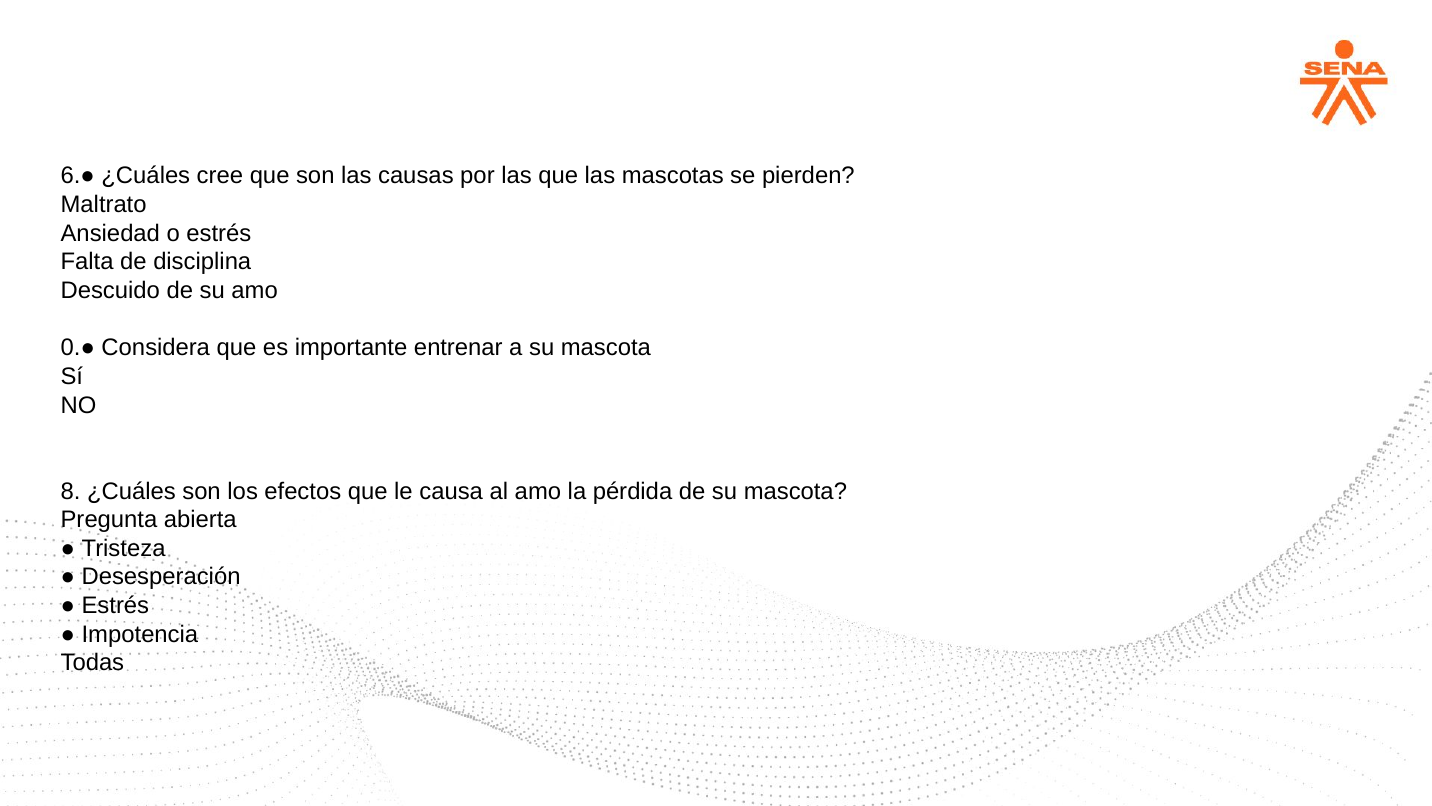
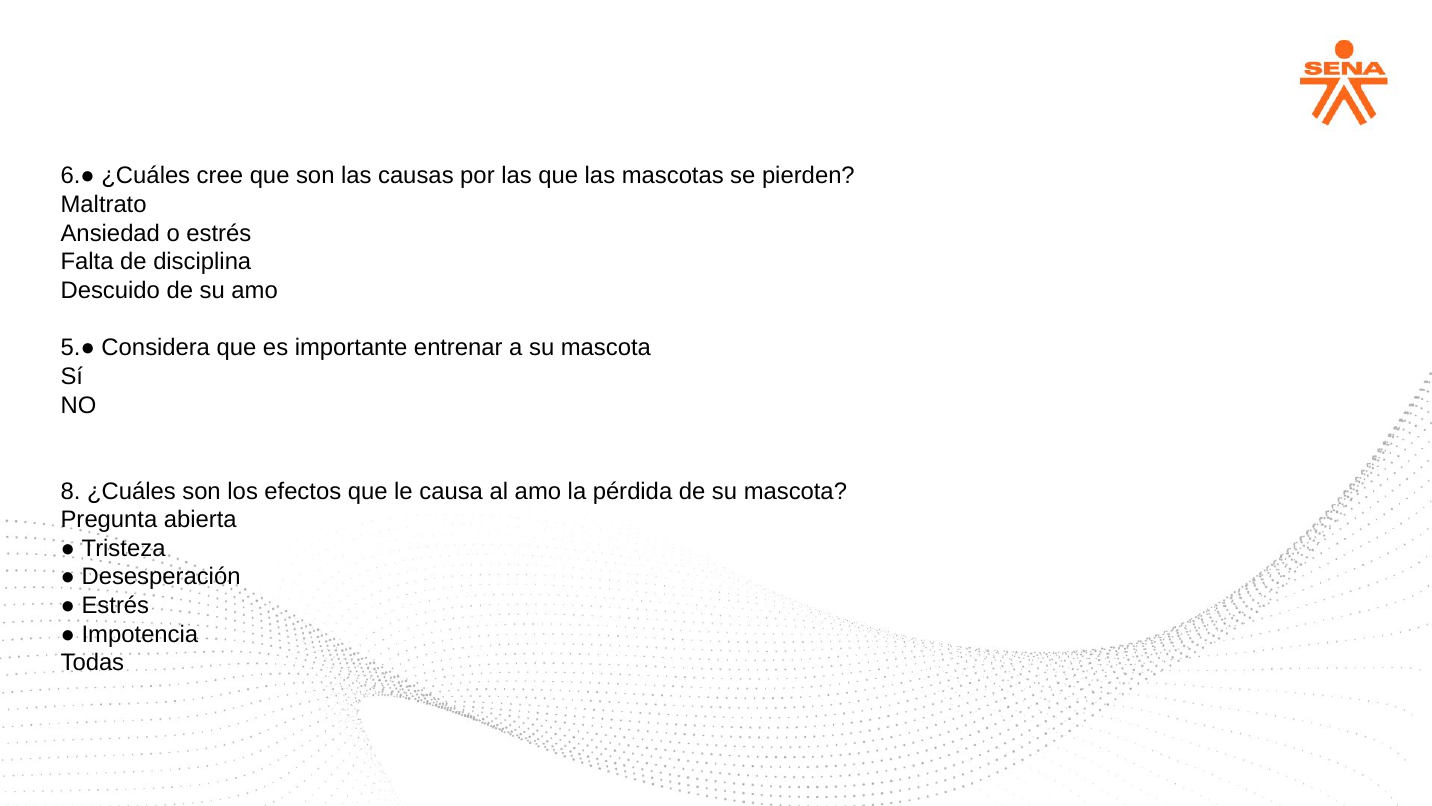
0.●: 0.● -> 5.●
